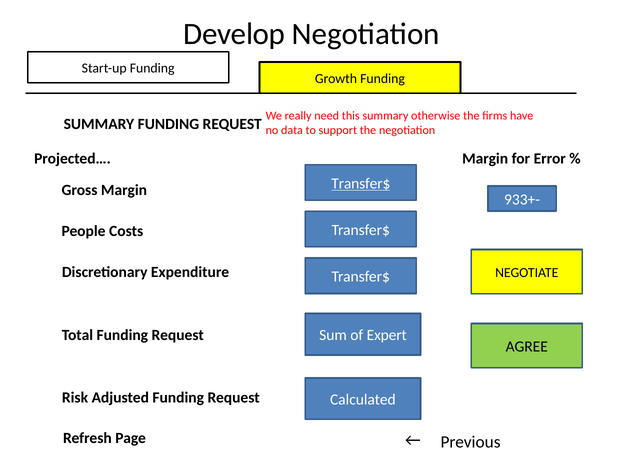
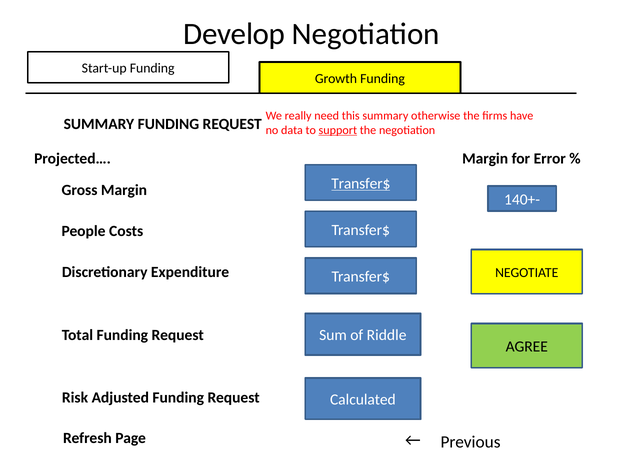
support underline: none -> present
933+-: 933+- -> 140+-
Expert: Expert -> Riddle
